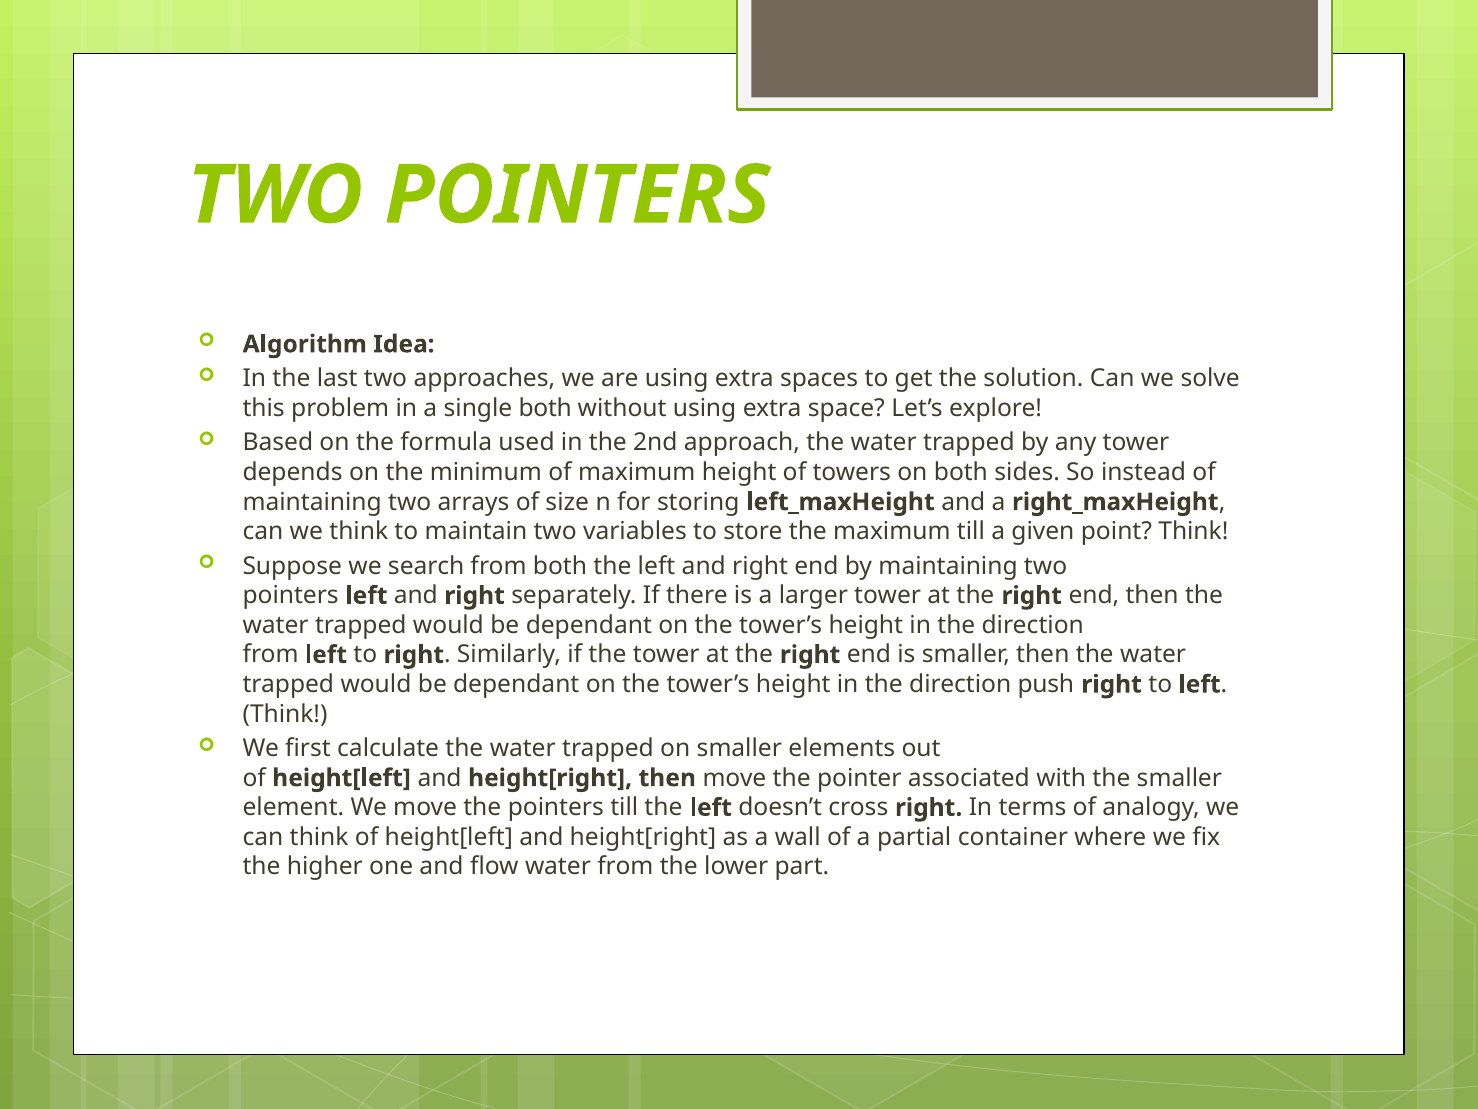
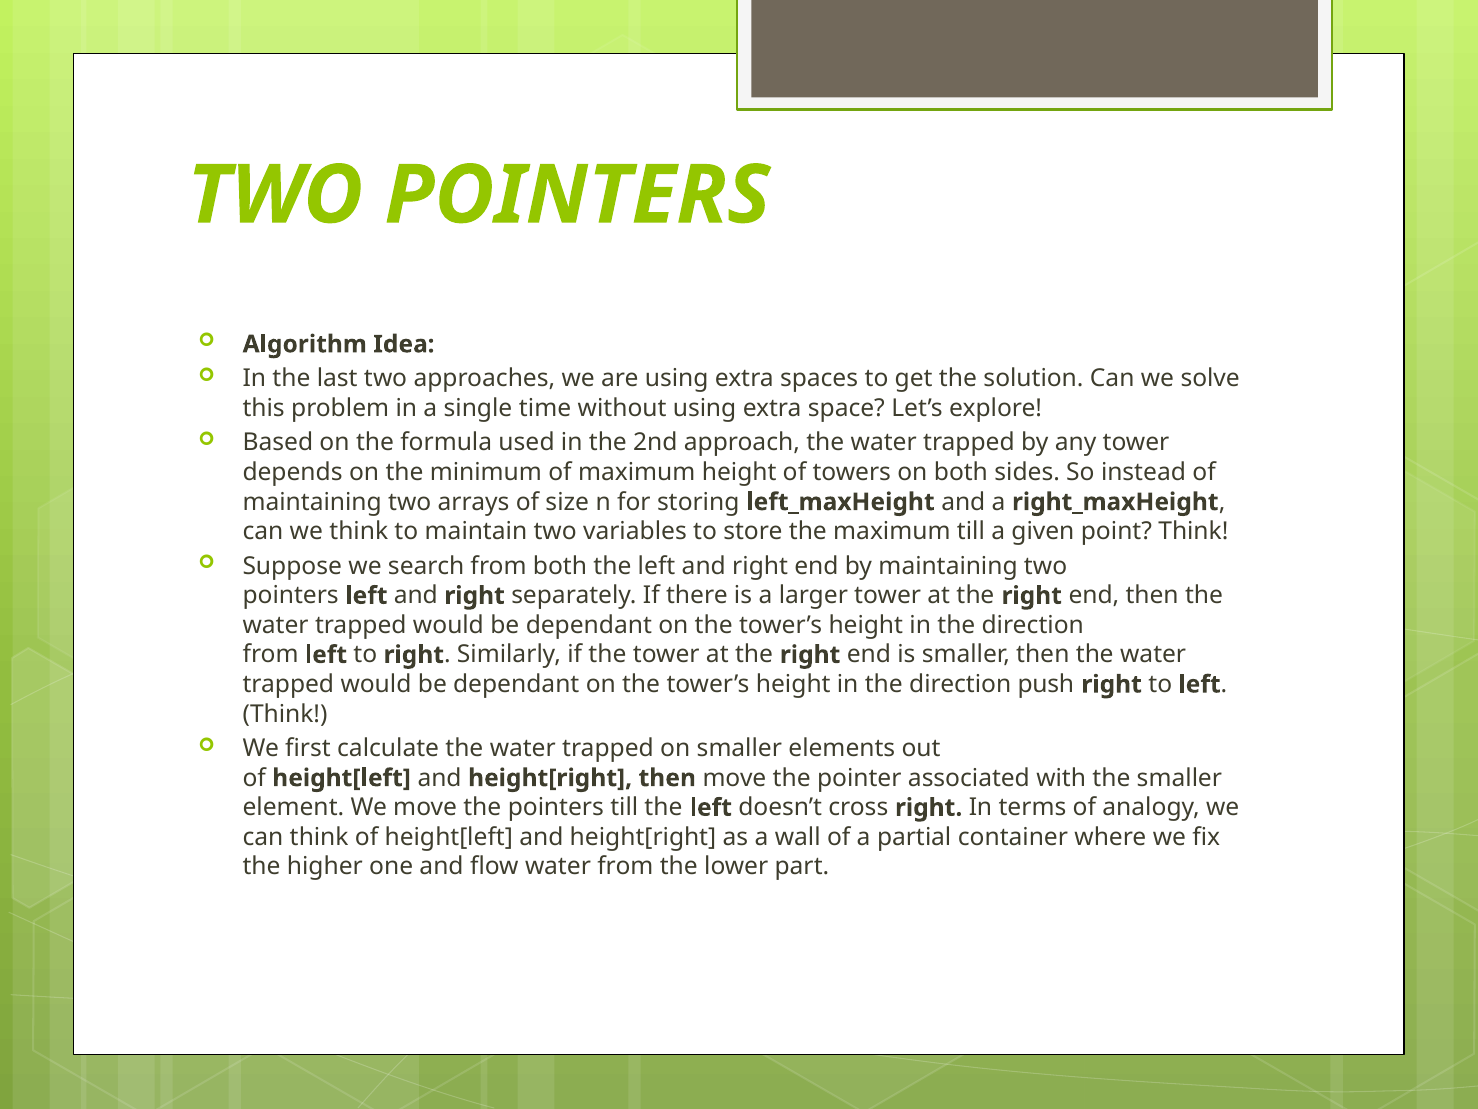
single both: both -> time
